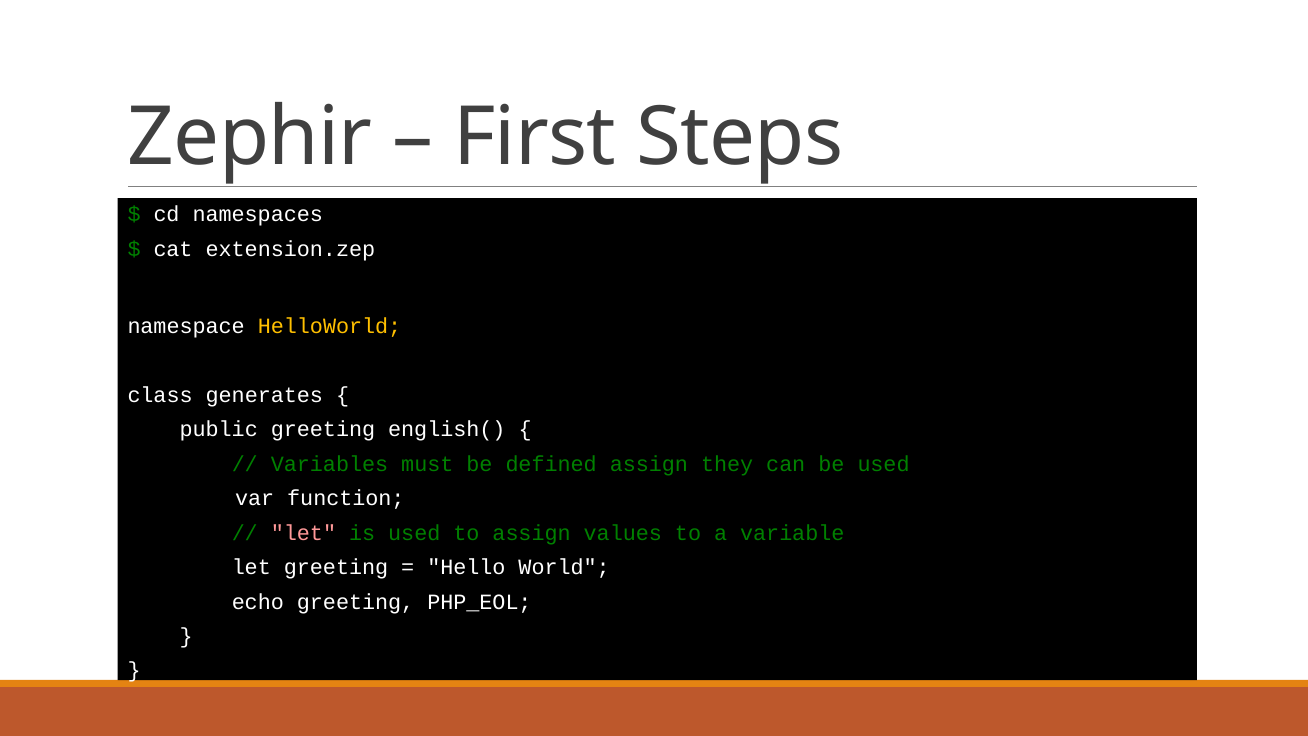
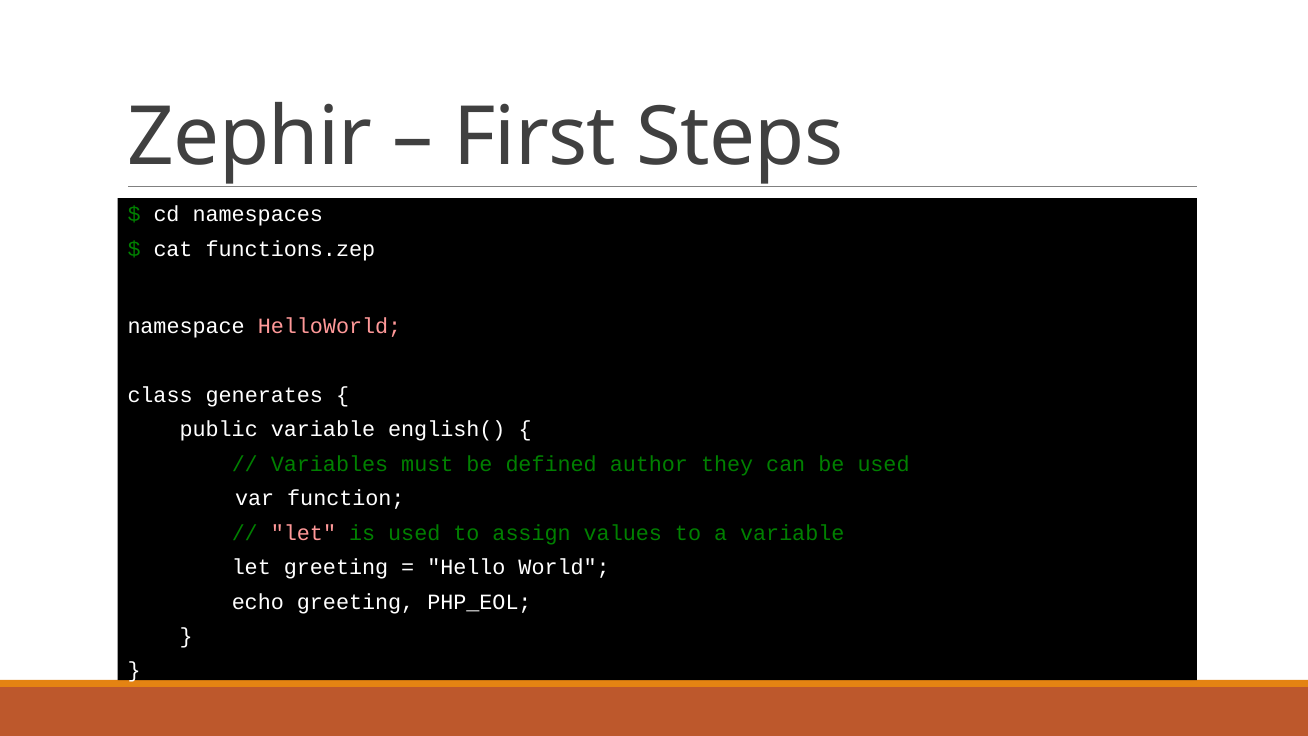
extension.zep: extension.zep -> functions.zep
HelloWorld colour: yellow -> pink
public greeting: greeting -> variable
defined assign: assign -> author
